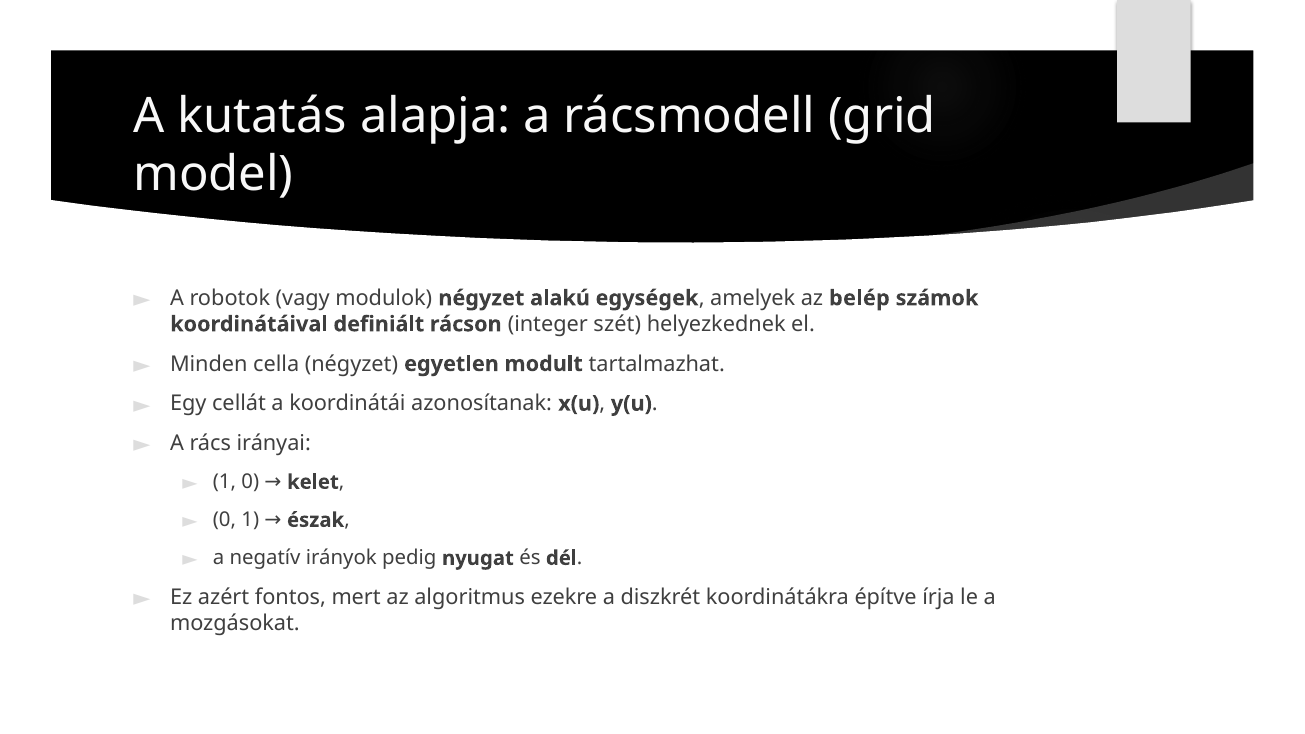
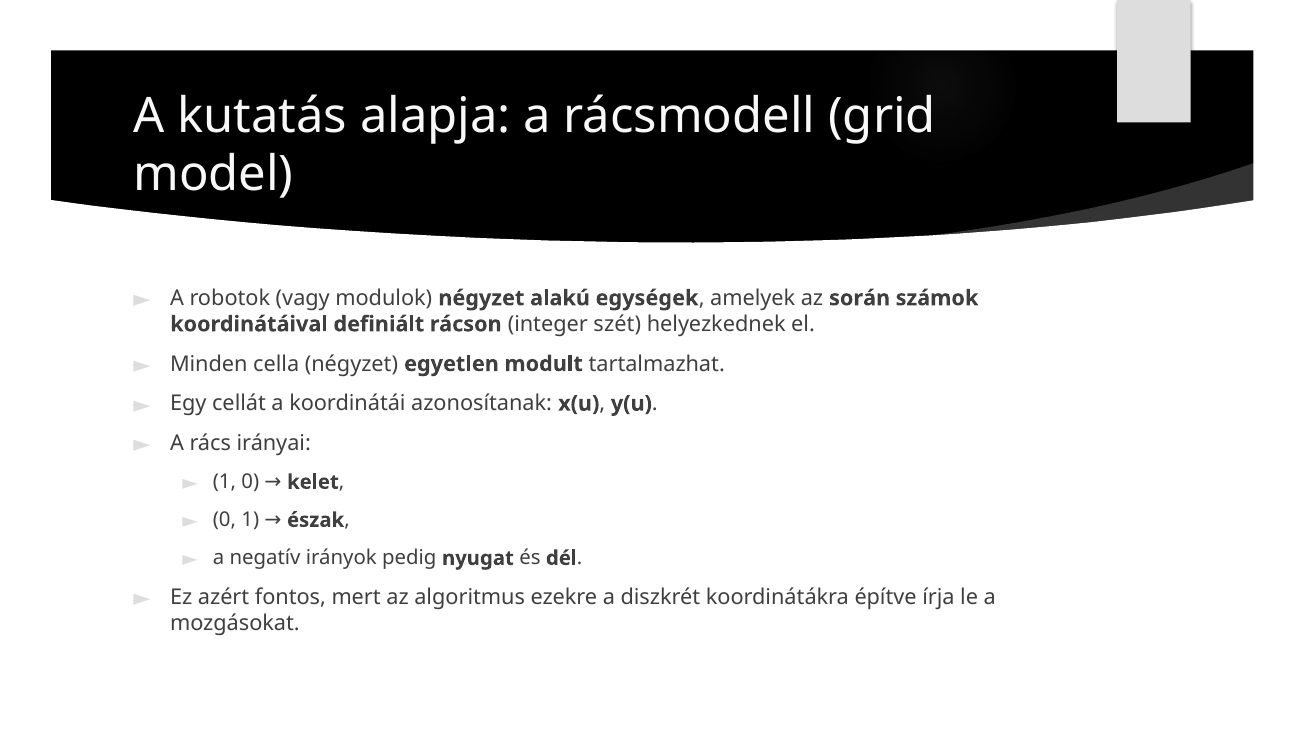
belép: belép -> során
